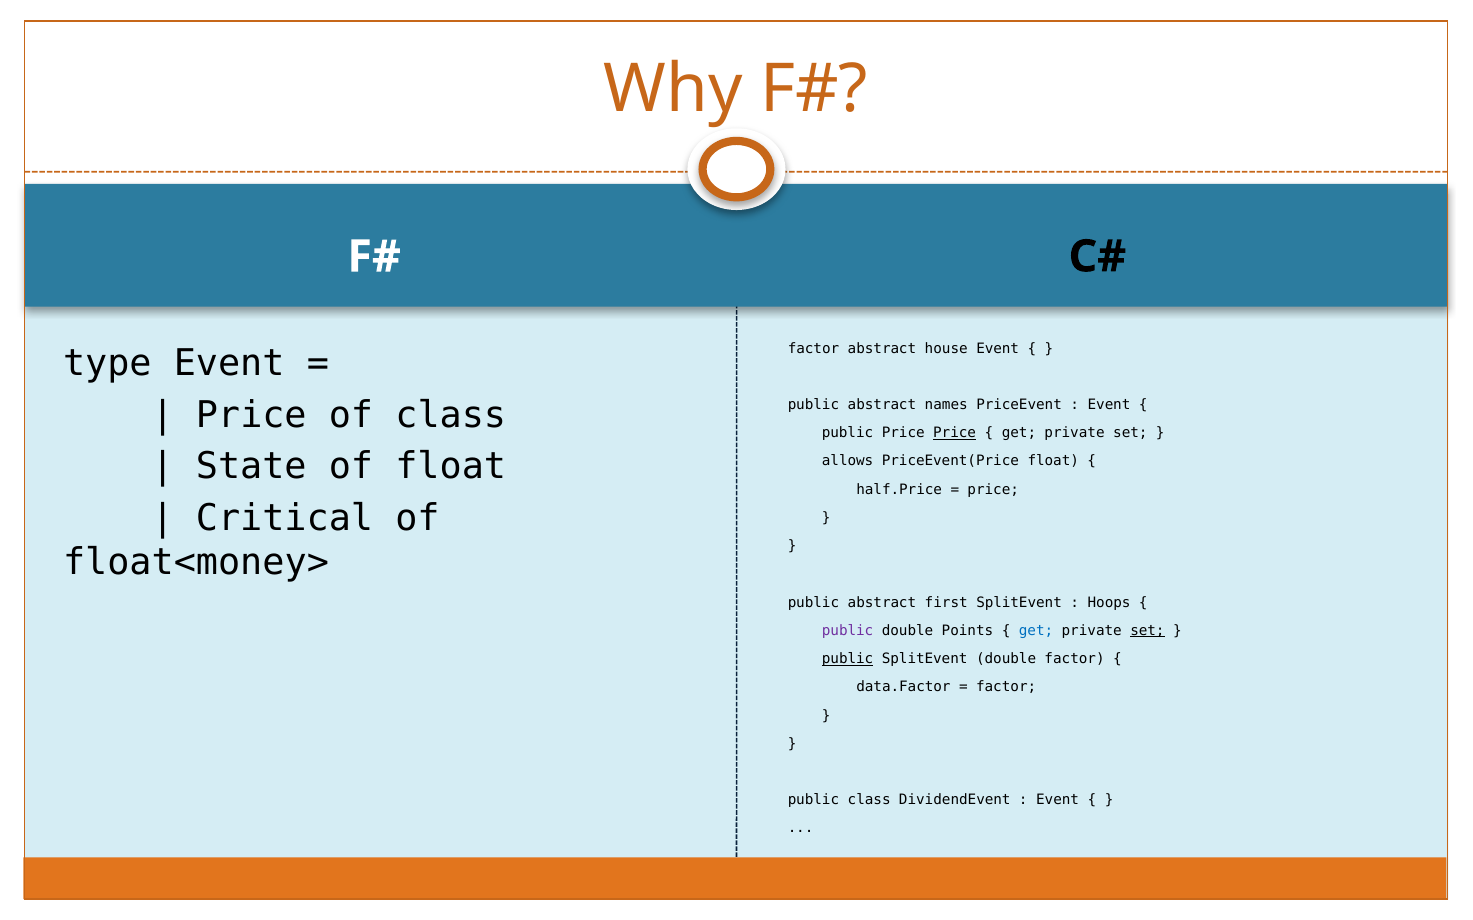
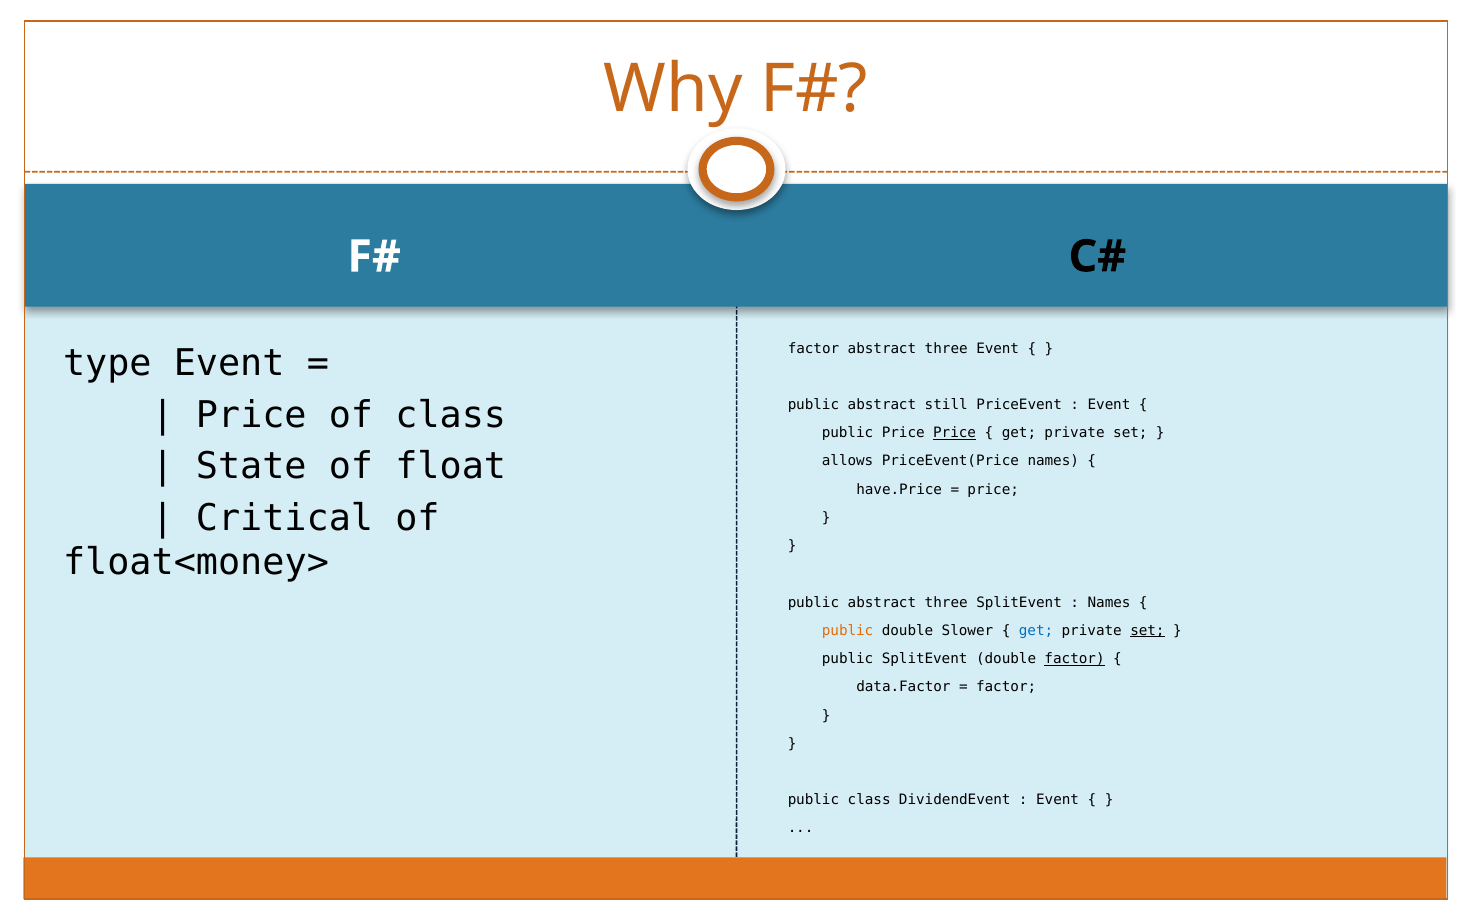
house at (946, 349): house -> three
names: names -> still
PriceEvent(Price float: float -> names
half.Price: half.Price -> have.Price
public abstract first: first -> three
Hoops at (1109, 603): Hoops -> Names
public at (848, 631) colour: purple -> orange
Points: Points -> Slower
public at (848, 659) underline: present -> none
factor at (1075, 659) underline: none -> present
